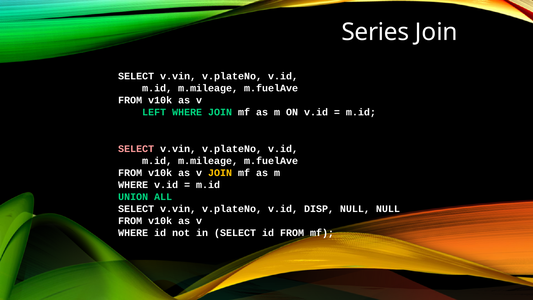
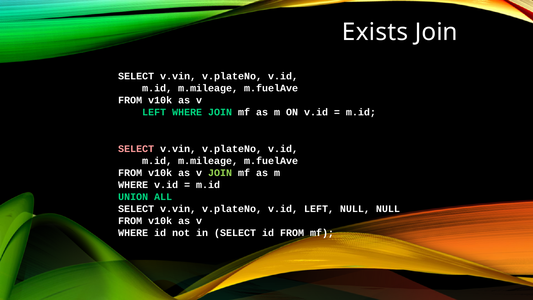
Series: Series -> Exists
JOIN at (220, 173) colour: yellow -> light green
v.id DISP: DISP -> LEFT
